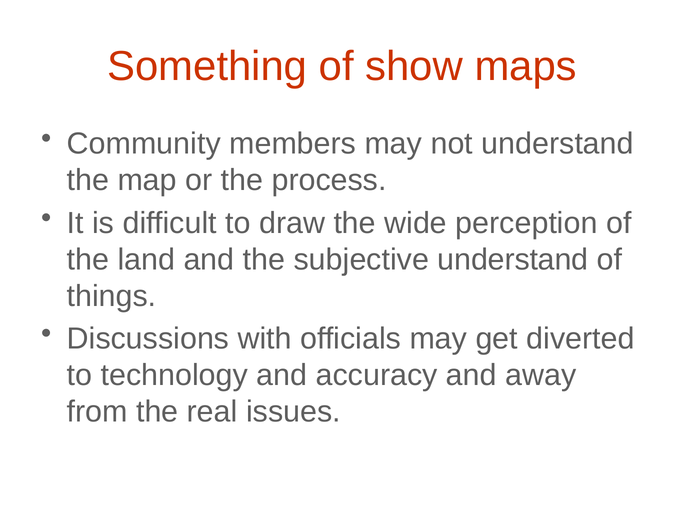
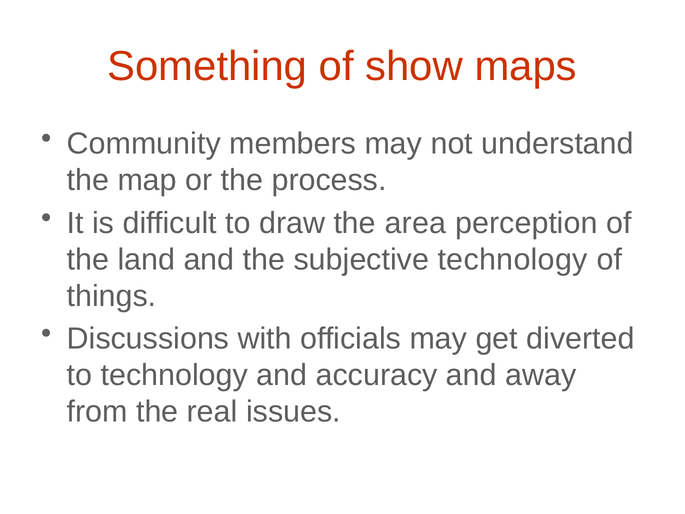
wide: wide -> area
subjective understand: understand -> technology
